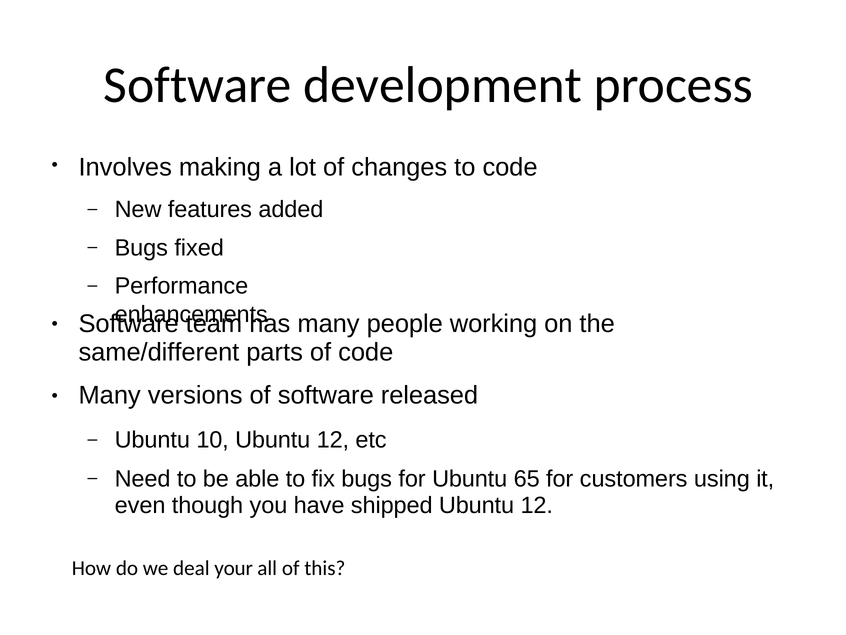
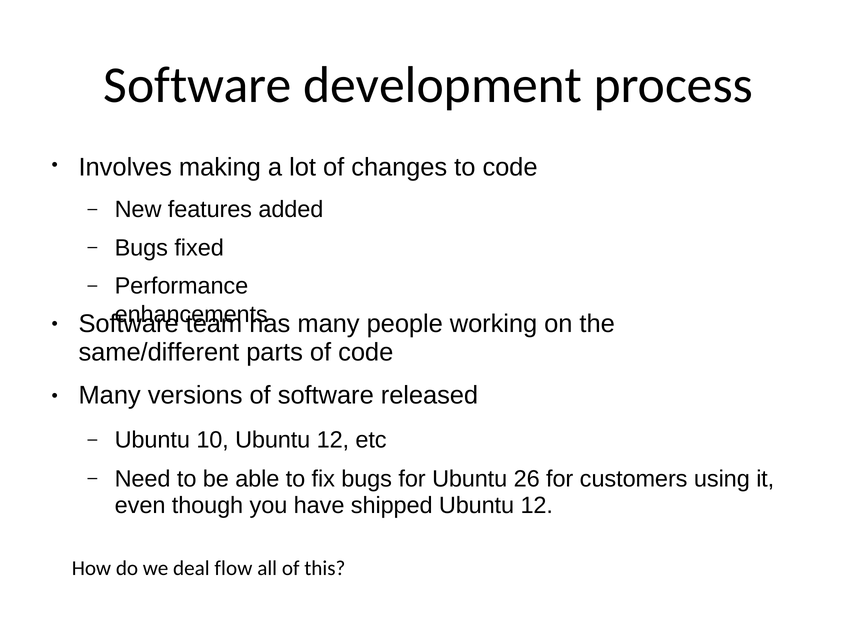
65: 65 -> 26
your: your -> flow
